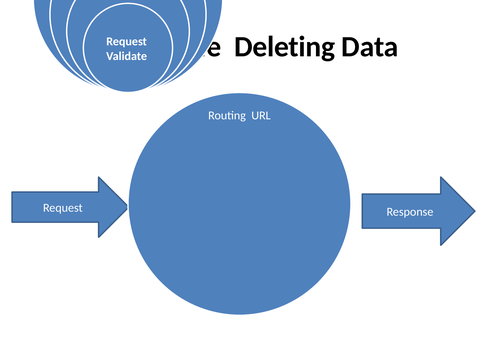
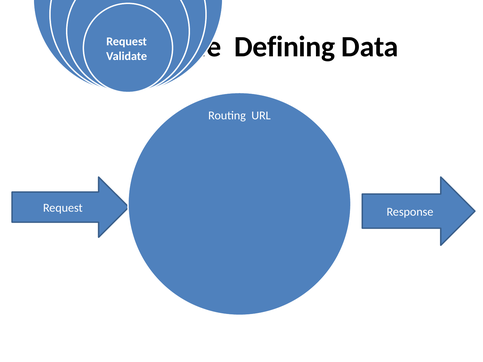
Deleting: Deleting -> Defining
